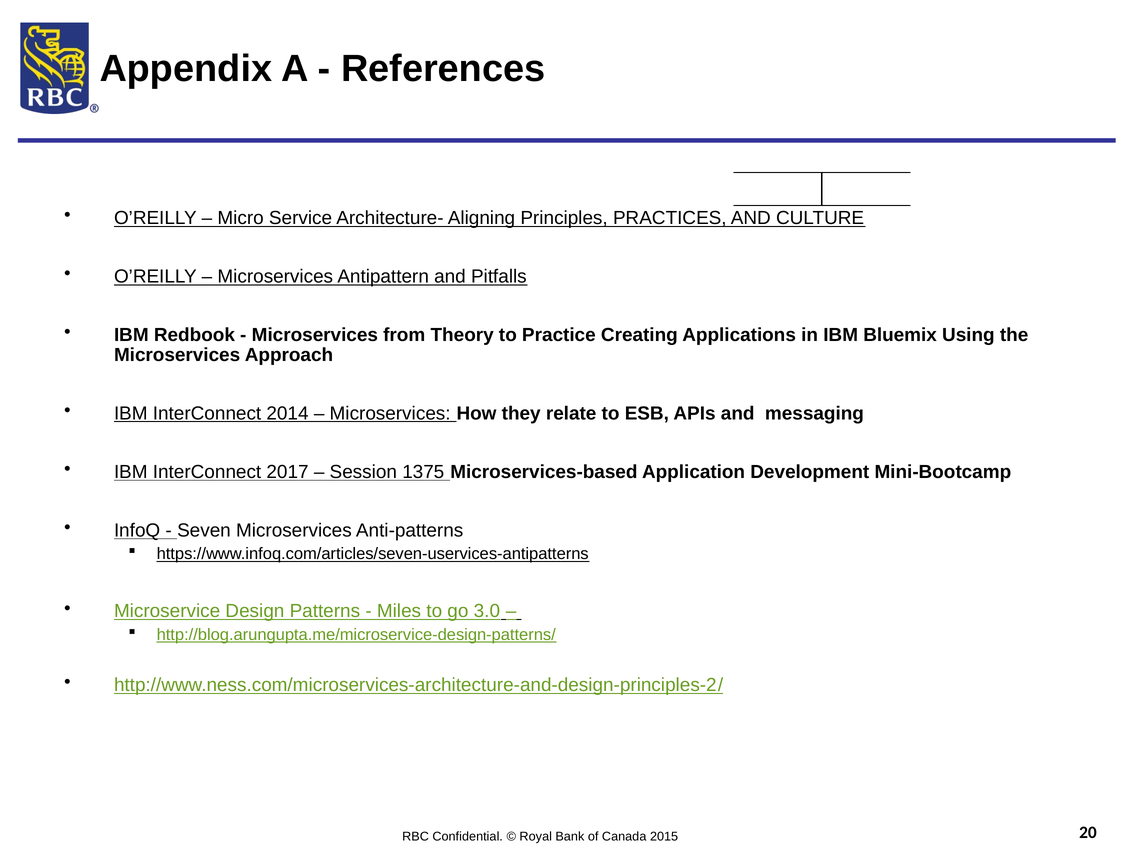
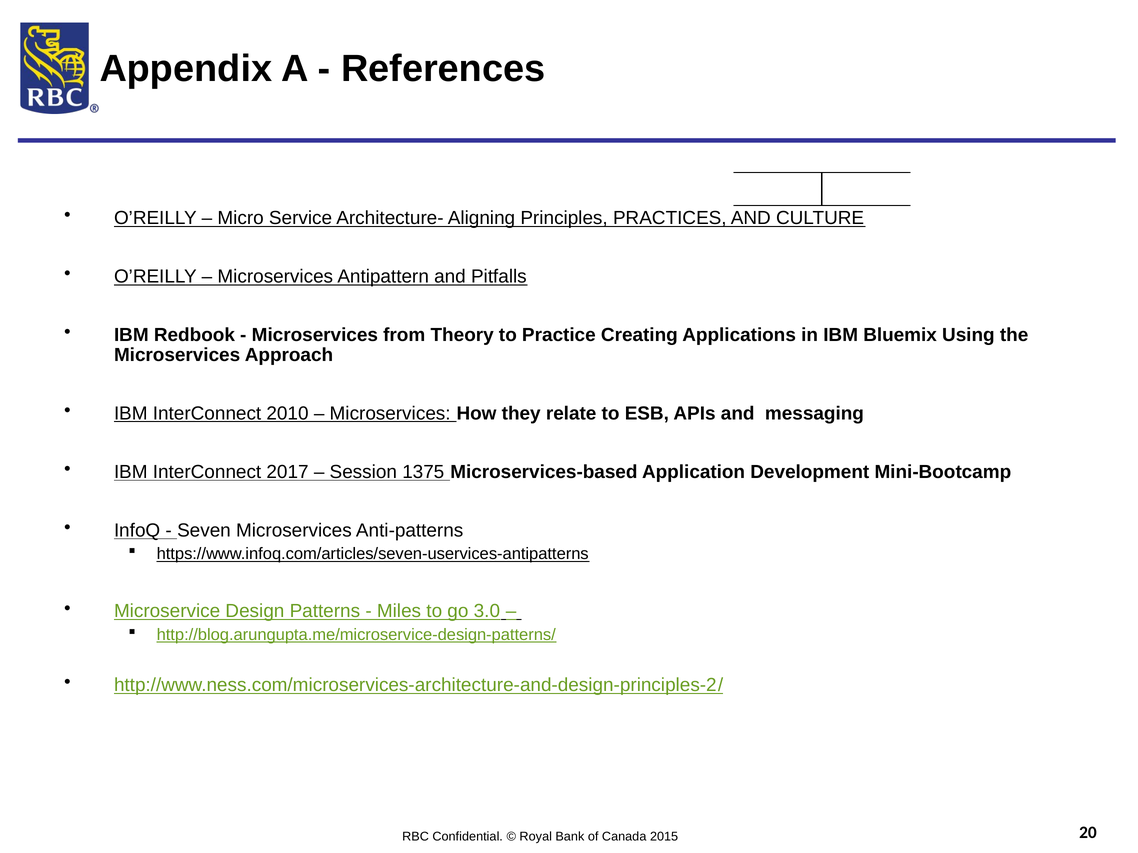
2014: 2014 -> 2010
